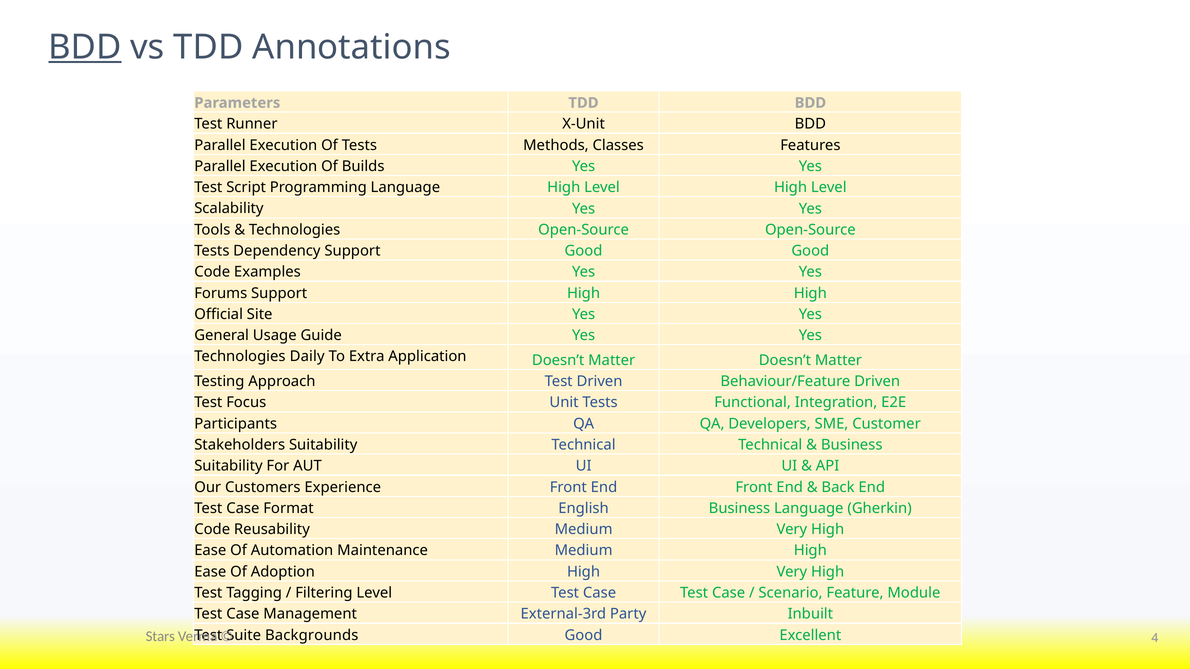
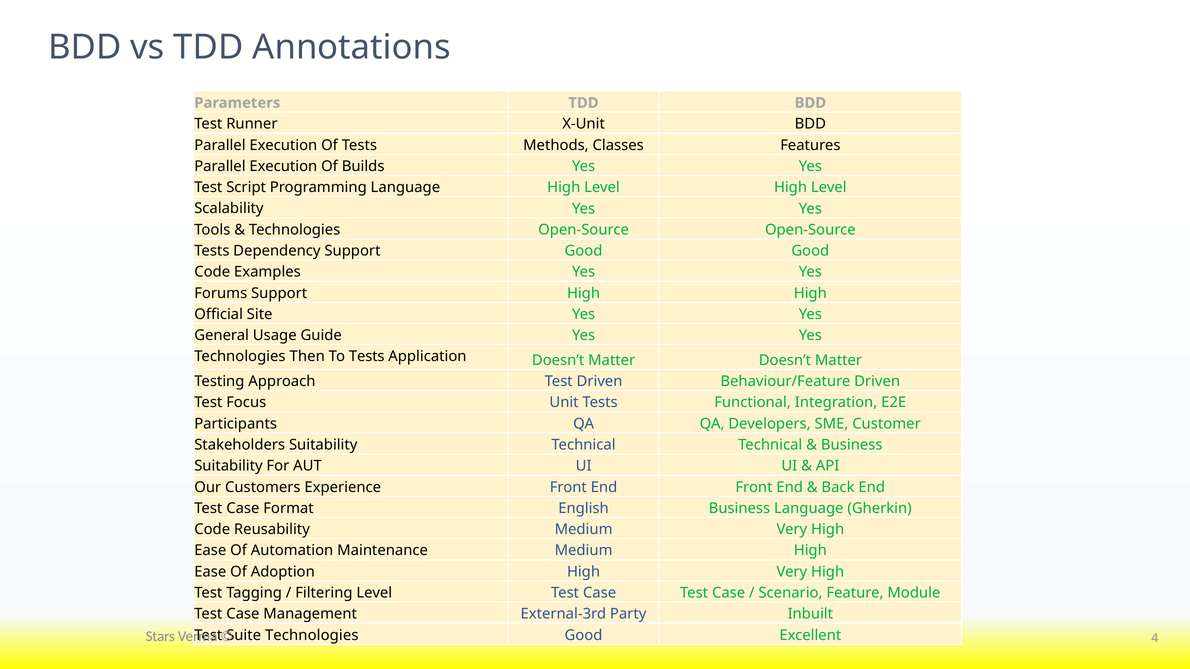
BDD at (85, 47) underline: present -> none
Daily: Daily -> Then
To Extra: Extra -> Tests
Backgrounds at (312, 635): Backgrounds -> Technologies
